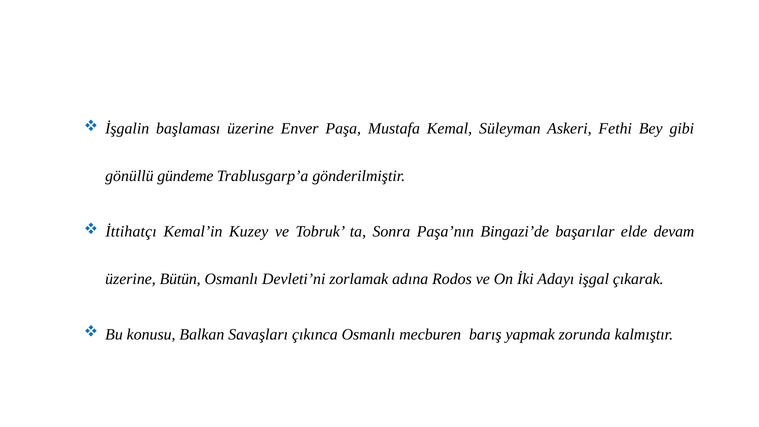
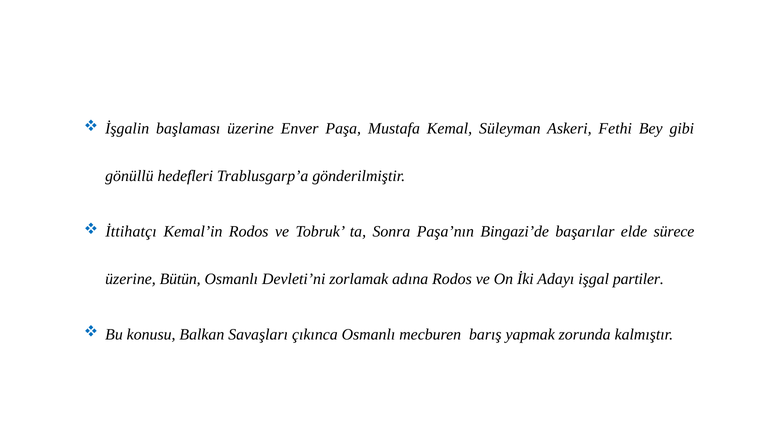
gündeme: gündeme -> hedefleri
Kemal’in Kuzey: Kuzey -> Rodos
devam: devam -> sürece
çıkarak: çıkarak -> partiler
